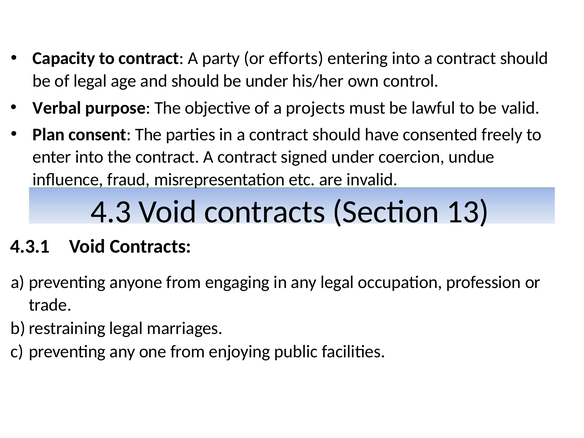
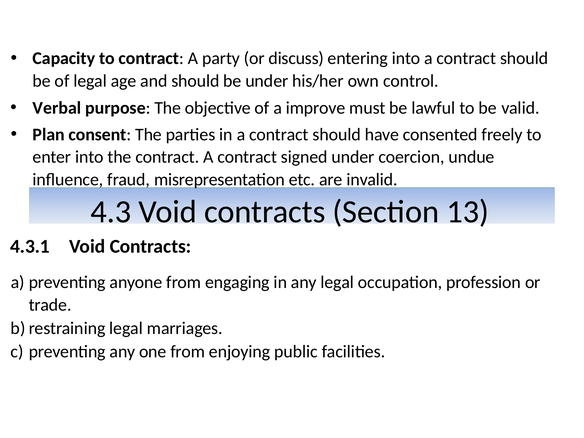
efforts: efforts -> discuss
projects: projects -> improve
